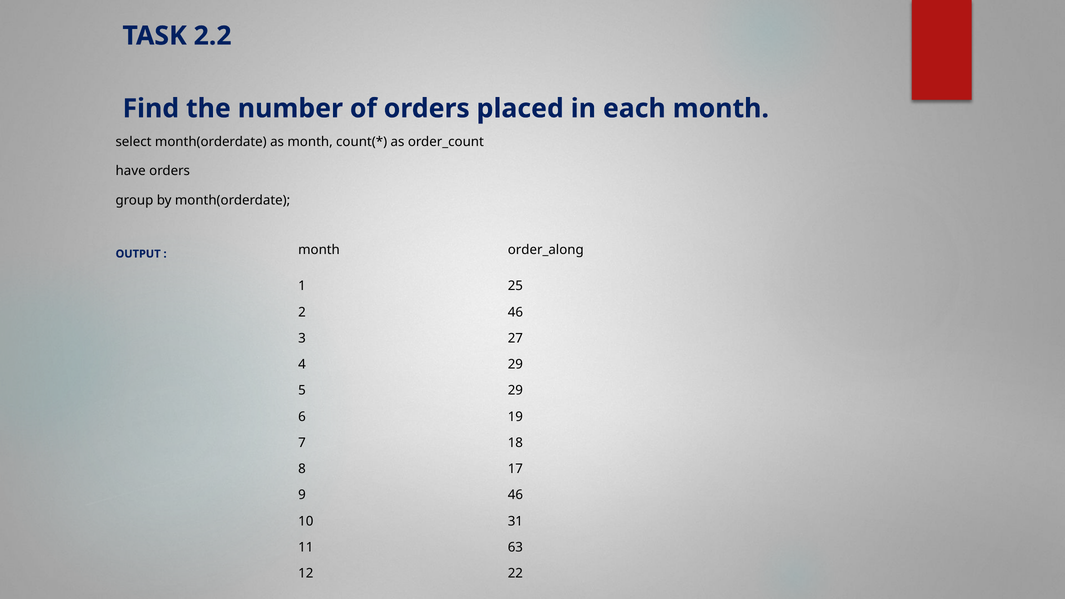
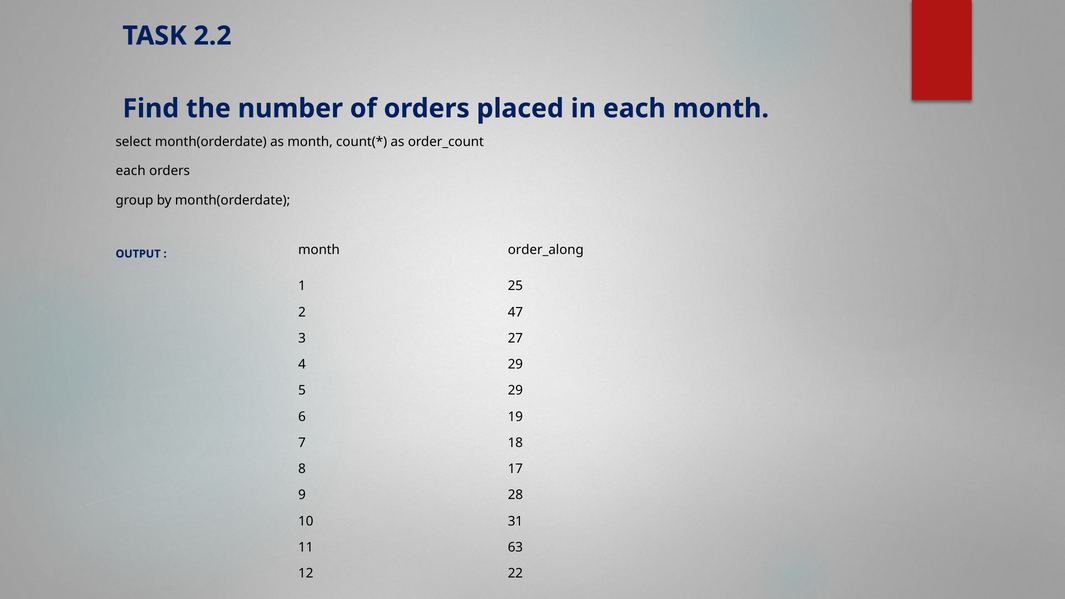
have at (131, 171): have -> each
2 46: 46 -> 47
9 46: 46 -> 28
